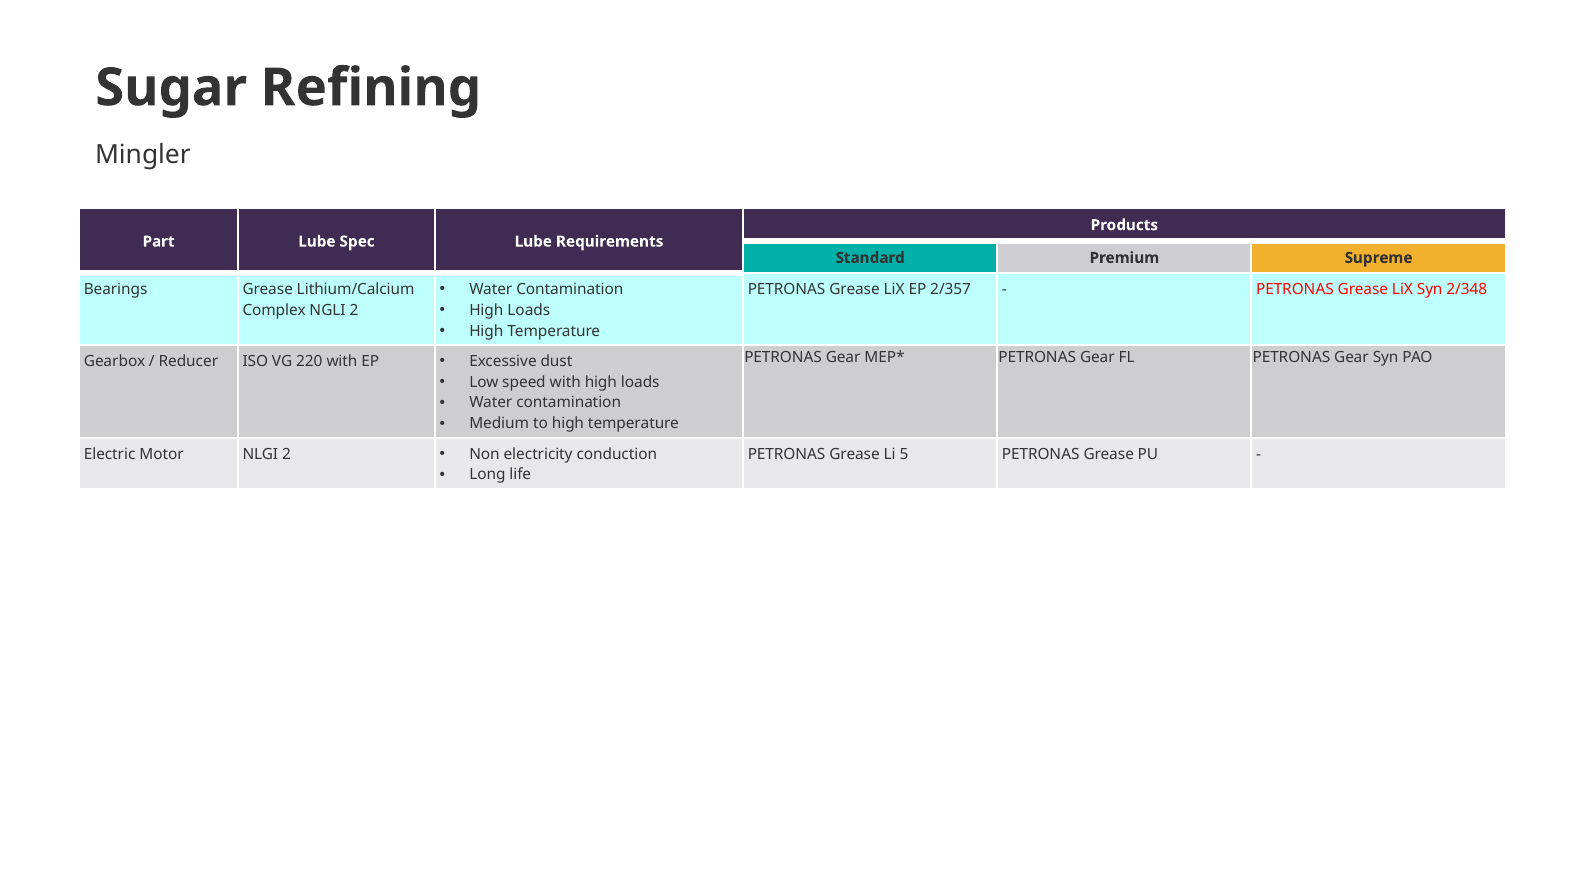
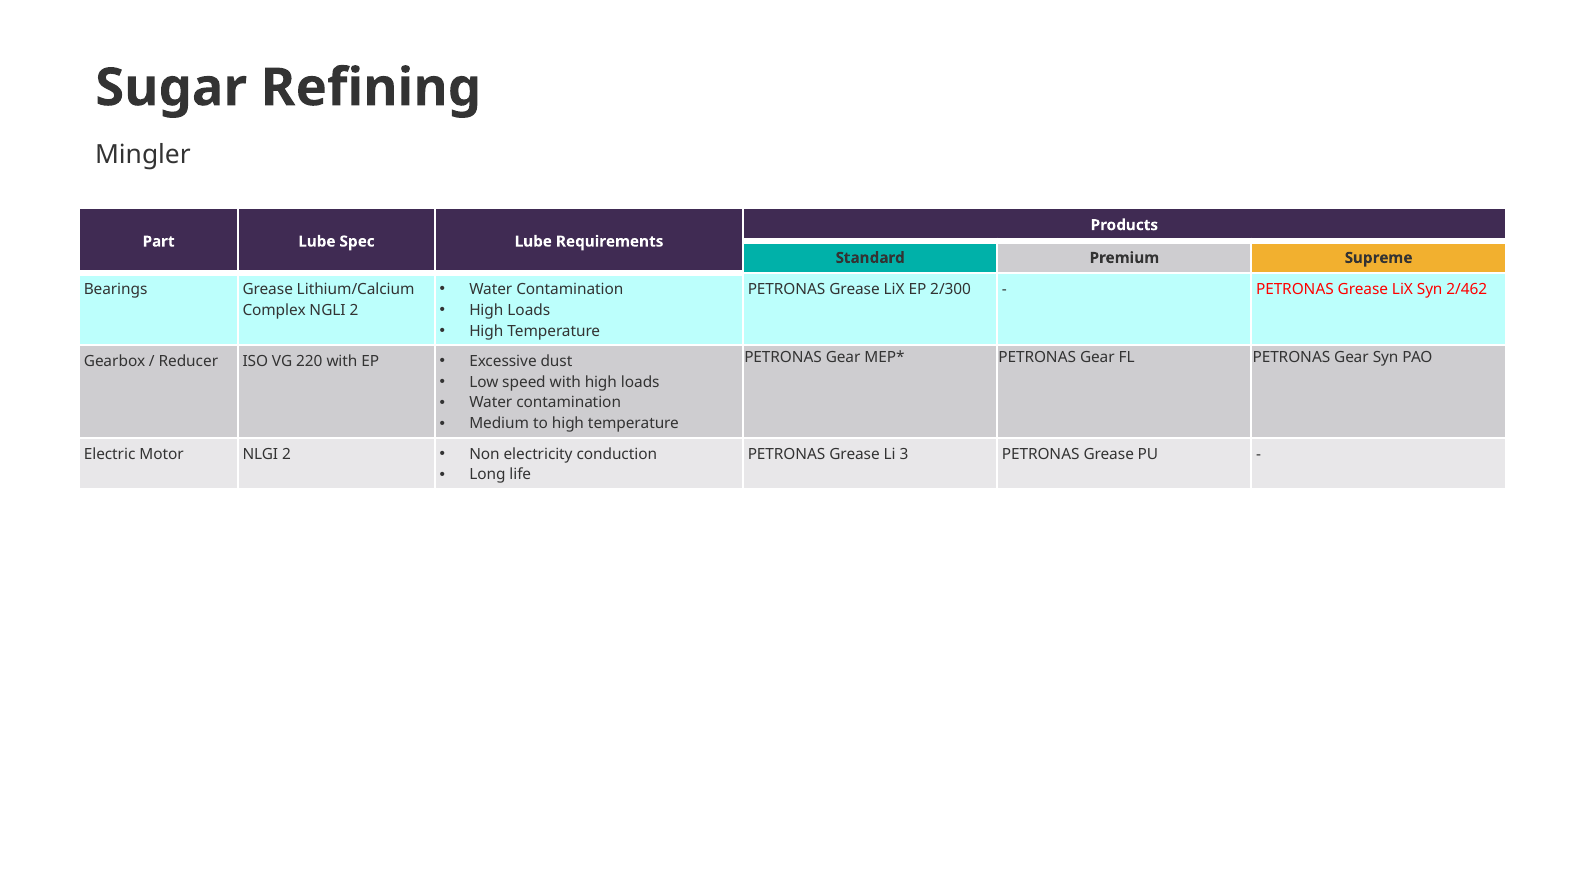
2/357: 2/357 -> 2/300
2/348: 2/348 -> 2/462
5: 5 -> 3
